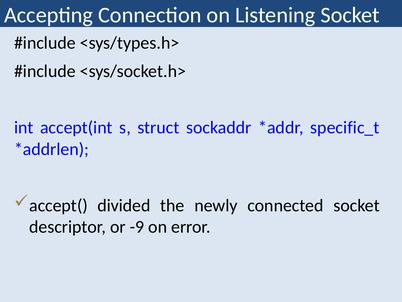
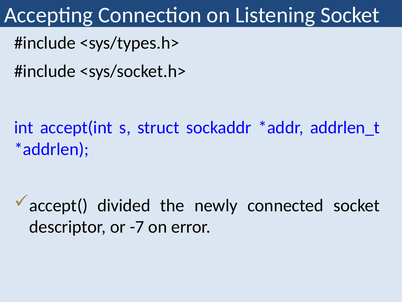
specific_t: specific_t -> addrlen_t
-9: -9 -> -7
